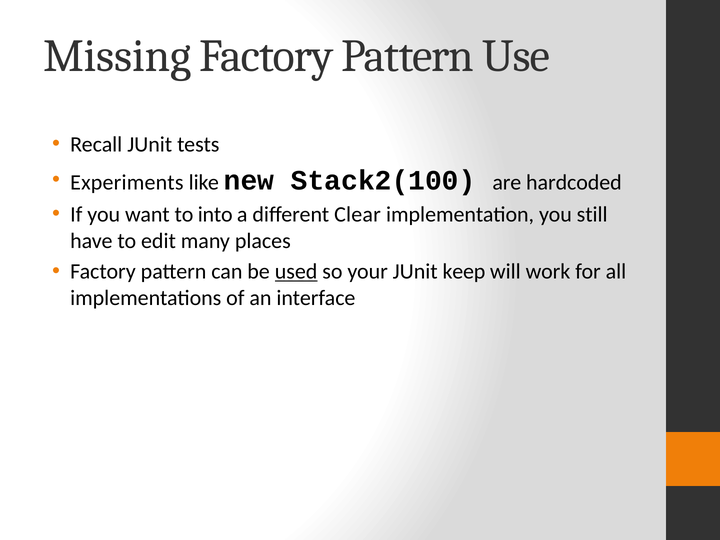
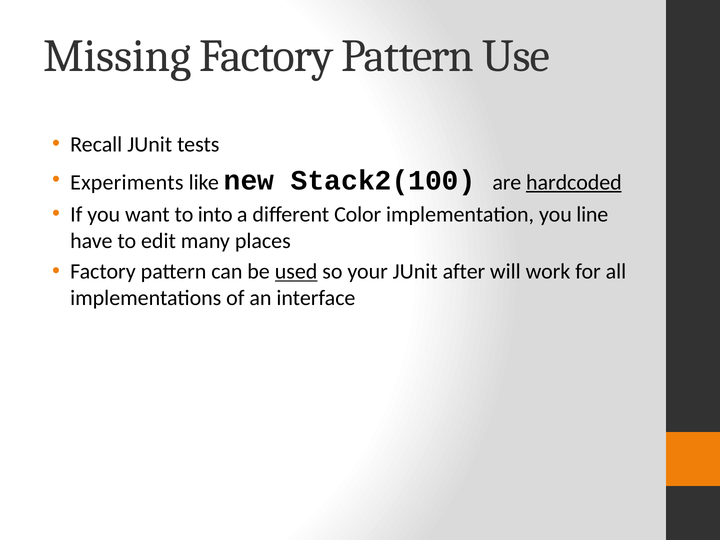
hardcoded underline: none -> present
Clear: Clear -> Color
still: still -> line
keep: keep -> after
